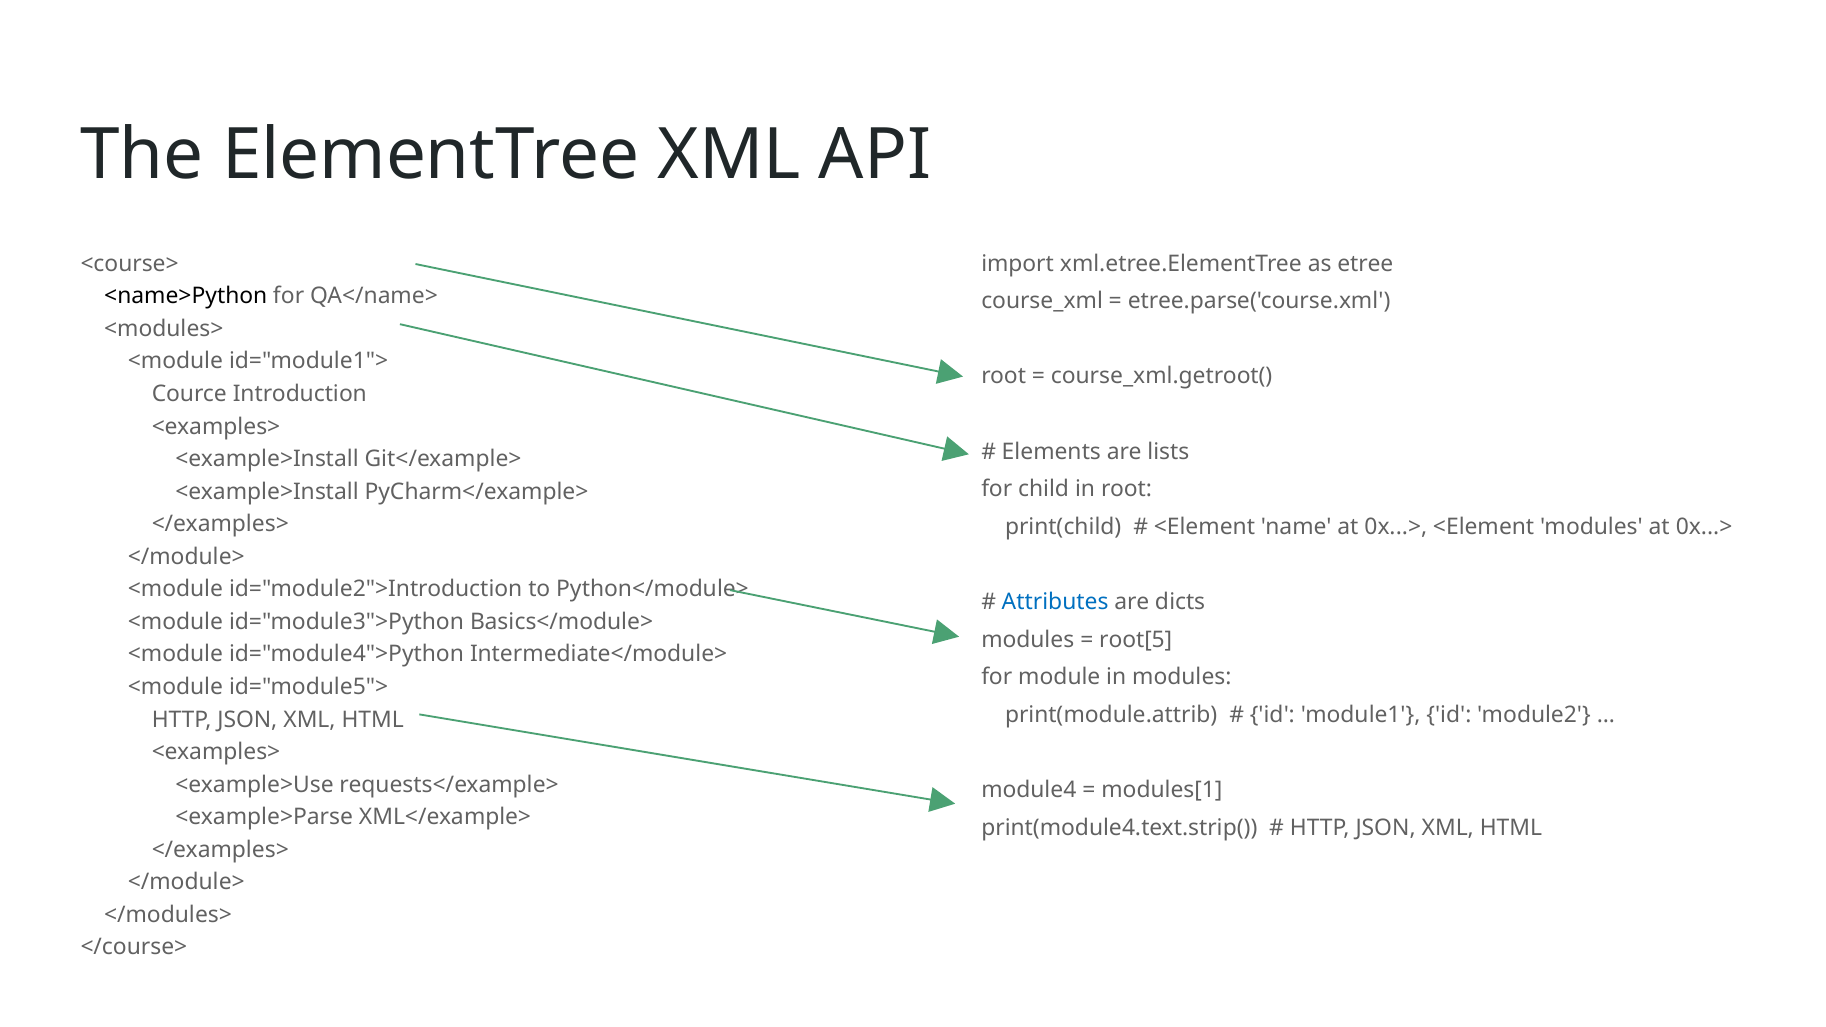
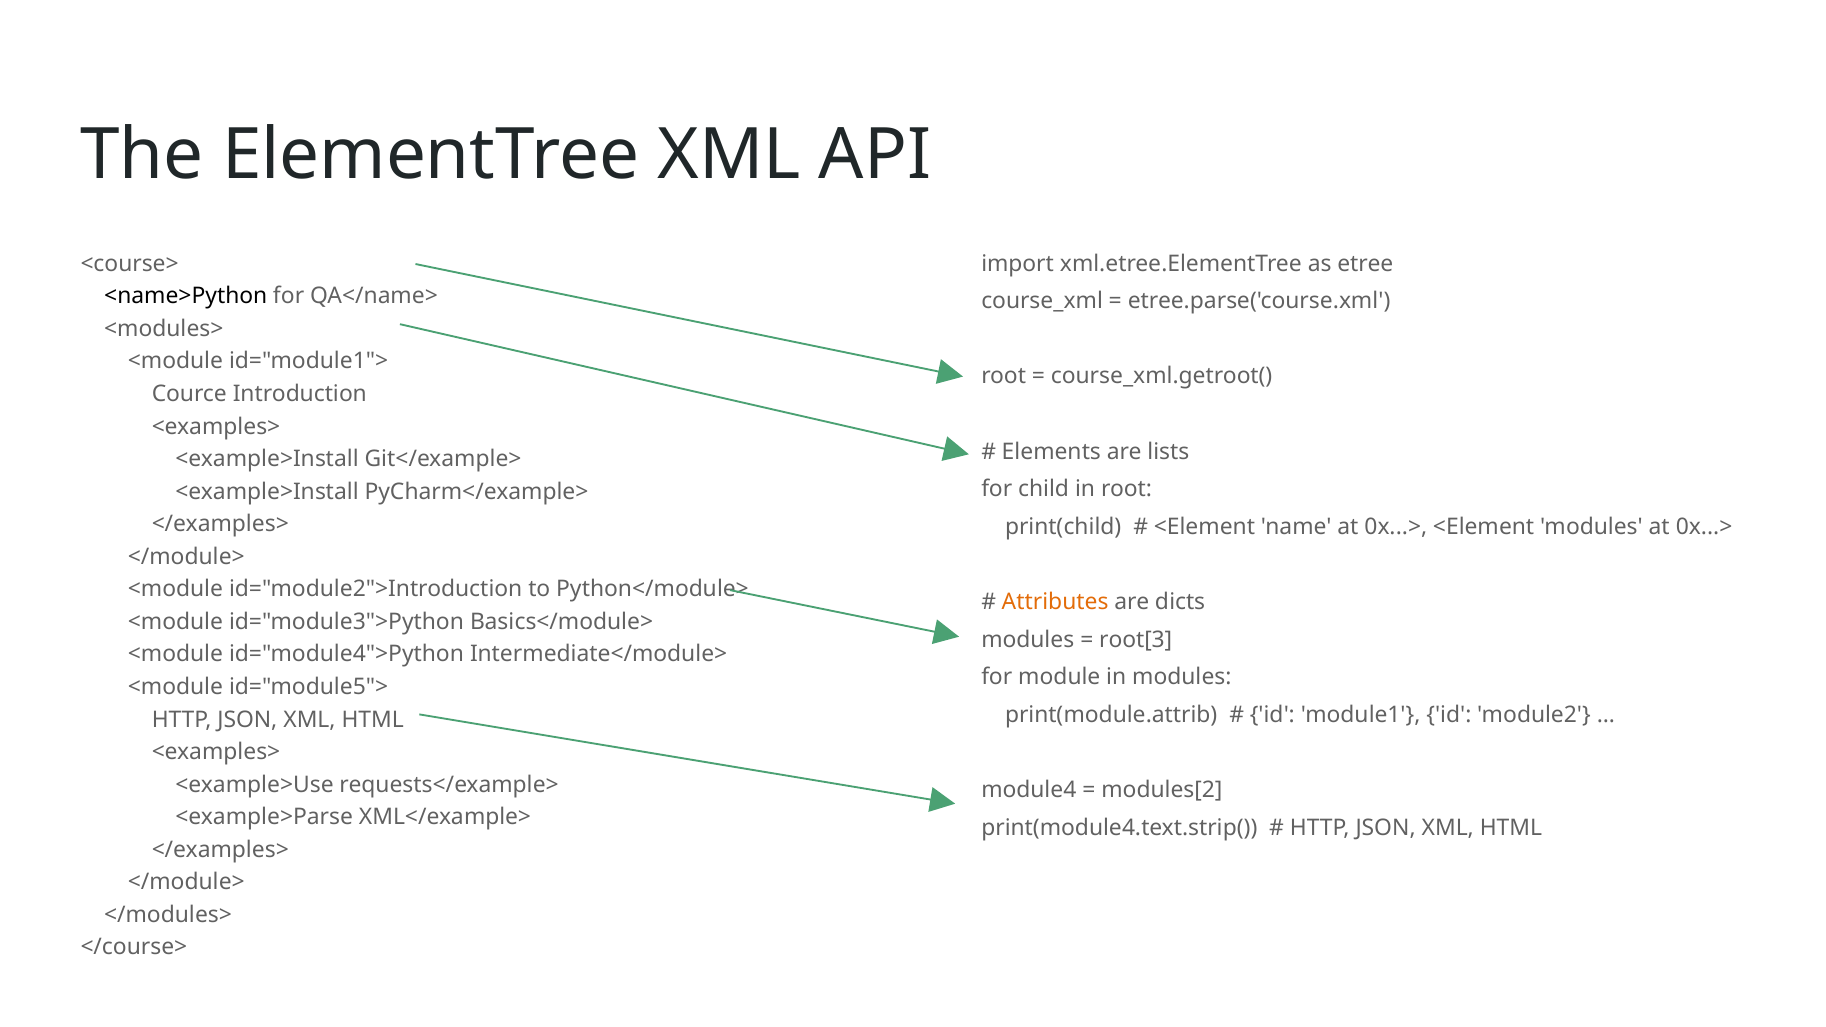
Attributes colour: blue -> orange
root[5: root[5 -> root[3
modules[1: modules[1 -> modules[2
